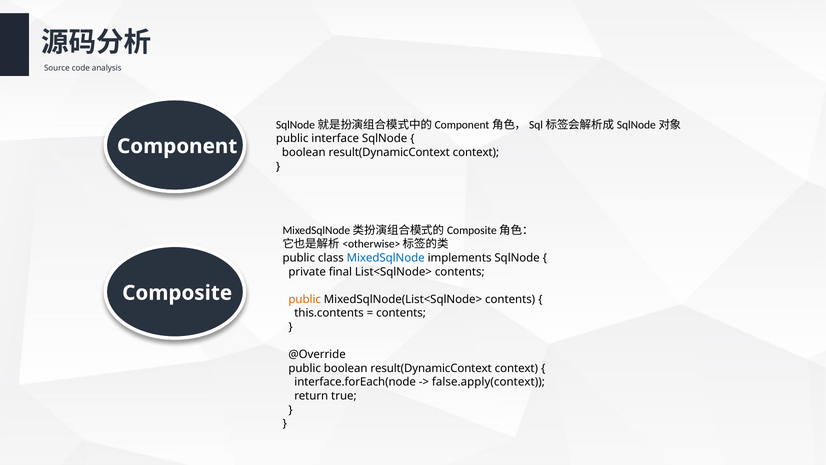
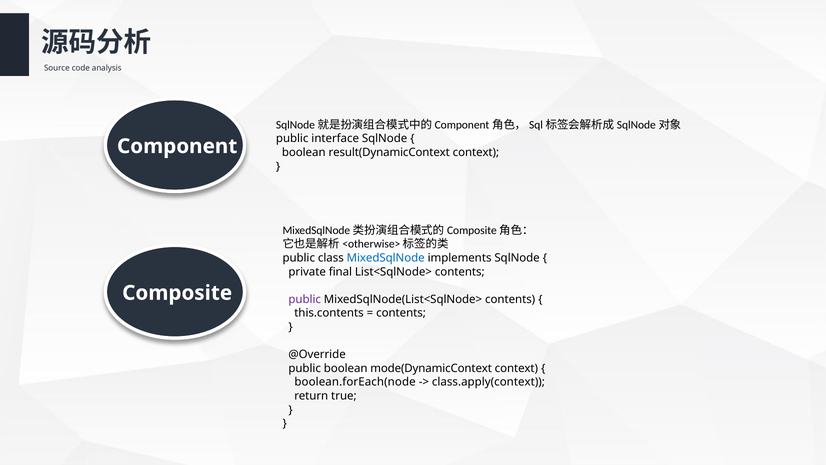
public at (305, 299) colour: orange -> purple
public boolean result(DynamicContext: result(DynamicContext -> mode(DynamicContext
interface.forEach(node: interface.forEach(node -> boolean.forEach(node
false.apply(context: false.apply(context -> class.apply(context
